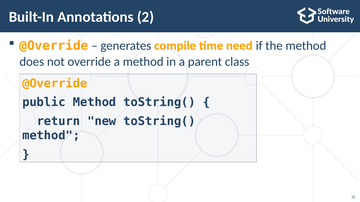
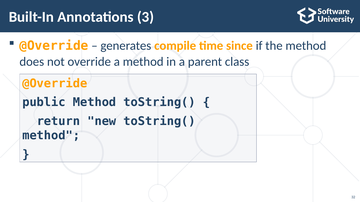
2: 2 -> 3
need: need -> since
